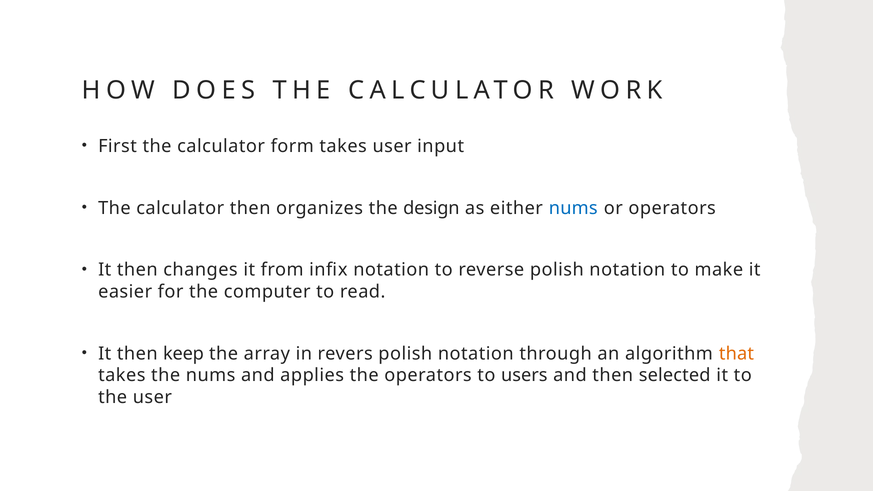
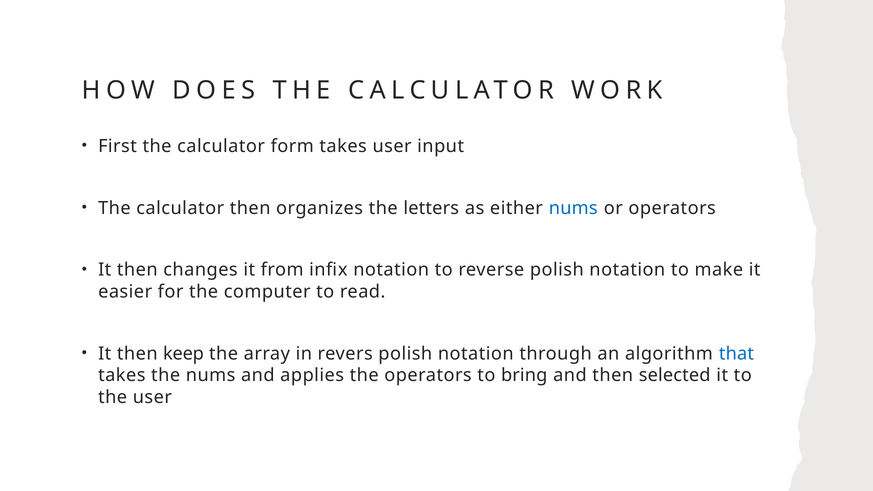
design: design -> letters
that colour: orange -> blue
users: users -> bring
